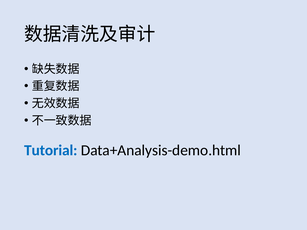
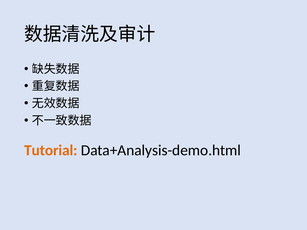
Tutorial colour: blue -> orange
